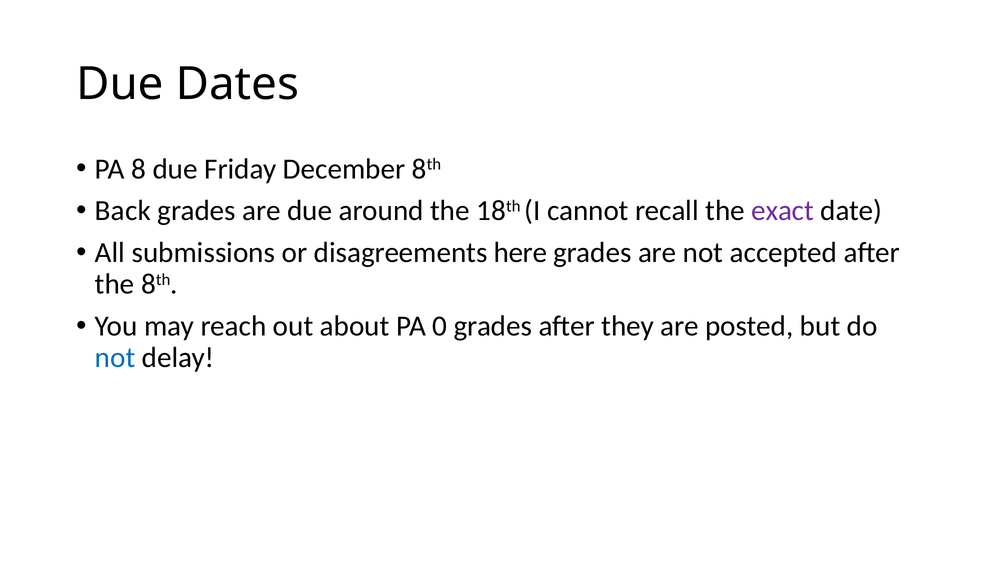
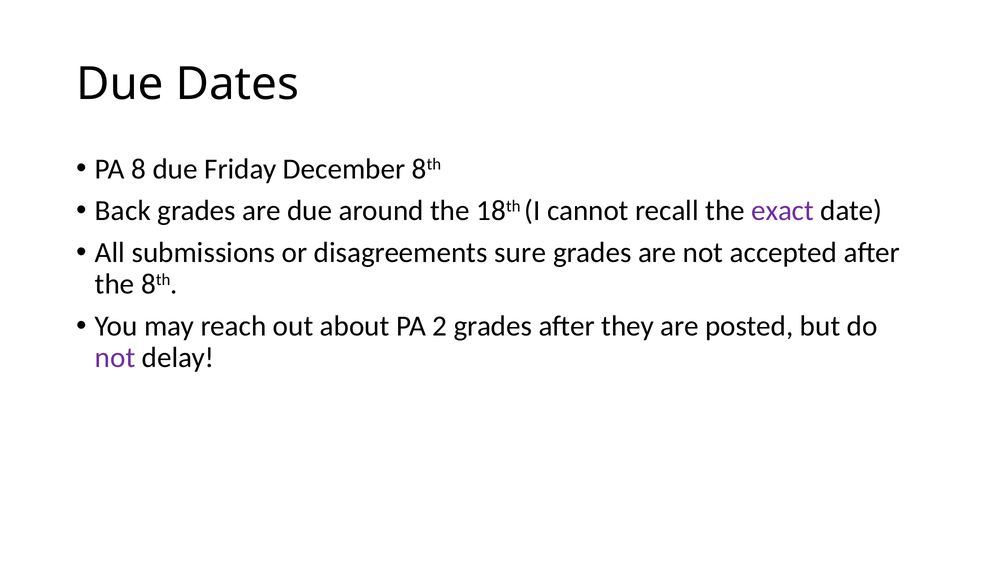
here: here -> sure
0: 0 -> 2
not at (115, 358) colour: blue -> purple
